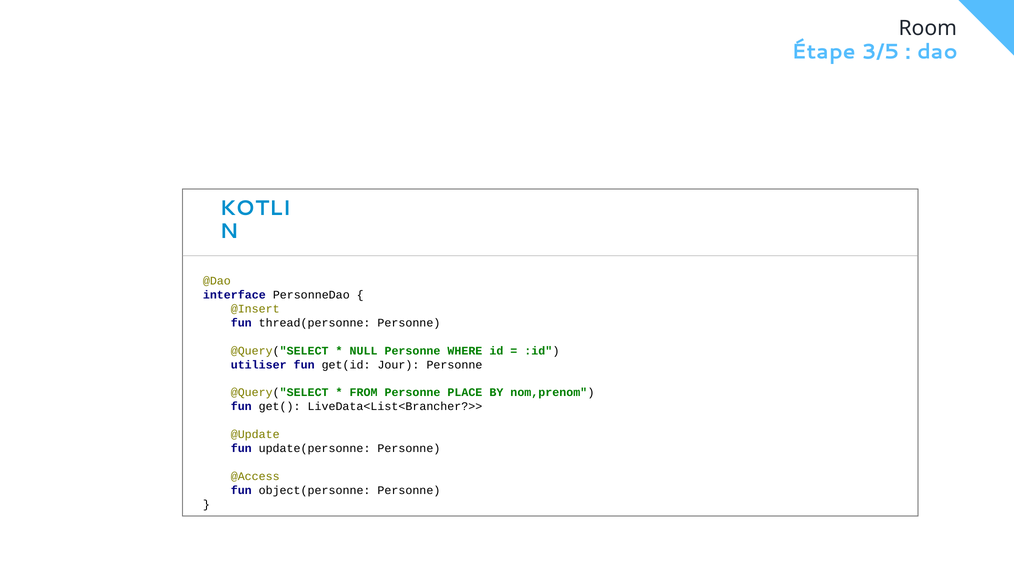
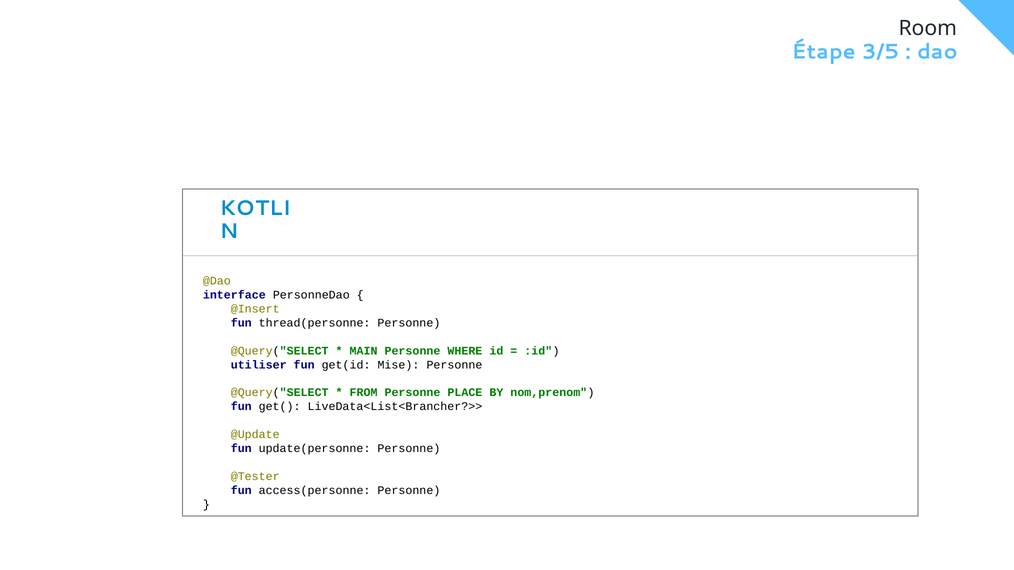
NULL: NULL -> MAIN
Jour: Jour -> Mise
@Access: @Access -> @Tester
object(personne: object(personne -> access(personne
